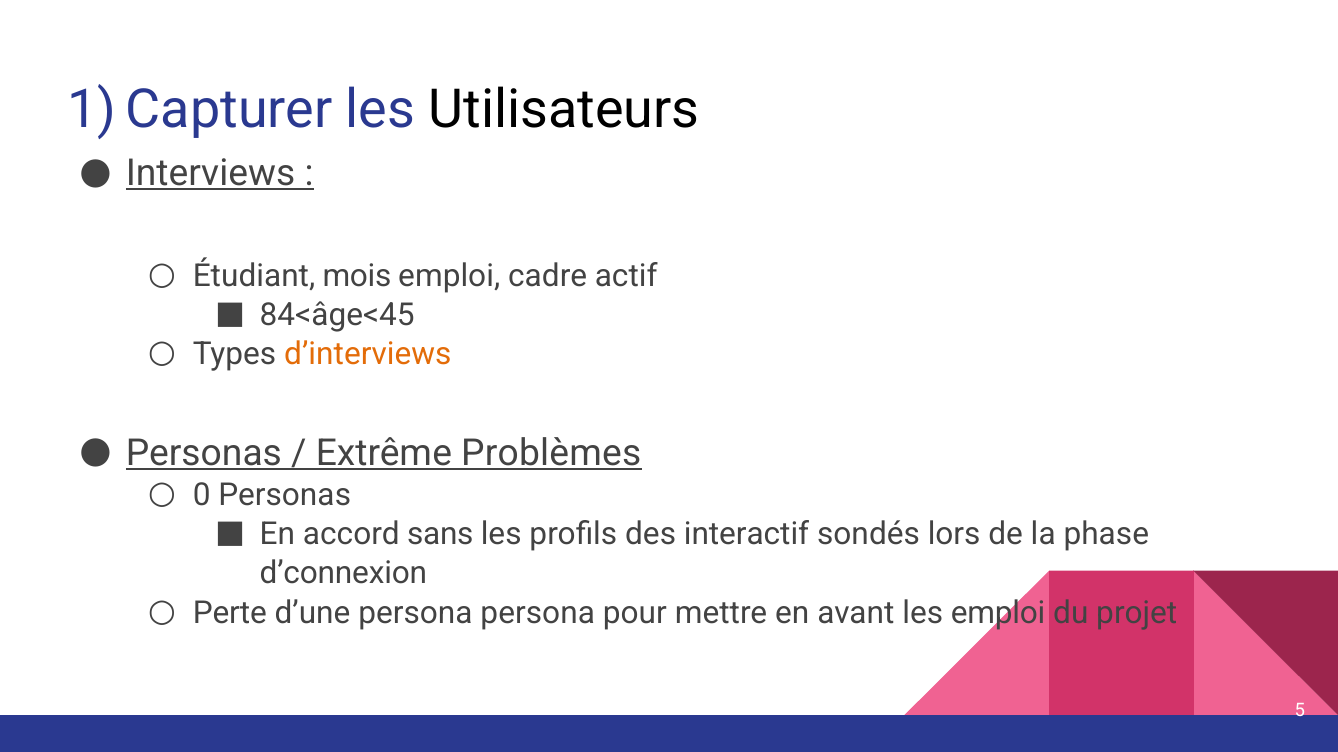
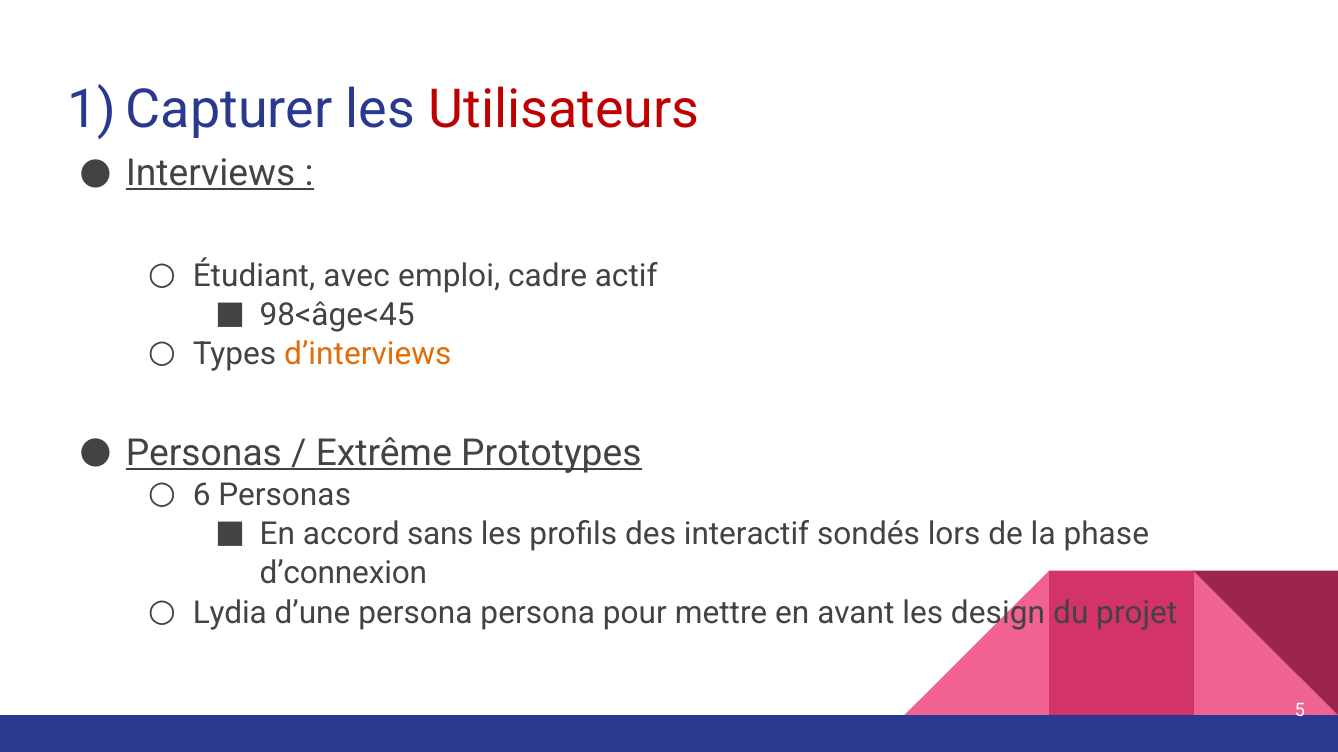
Utilisateurs colour: black -> red
mois: mois -> avec
84<âge<45: 84<âge<45 -> 98<âge<45
Problèmes: Problèmes -> Prototypes
0: 0 -> 6
Perte: Perte -> Lydia
les emploi: emploi -> design
